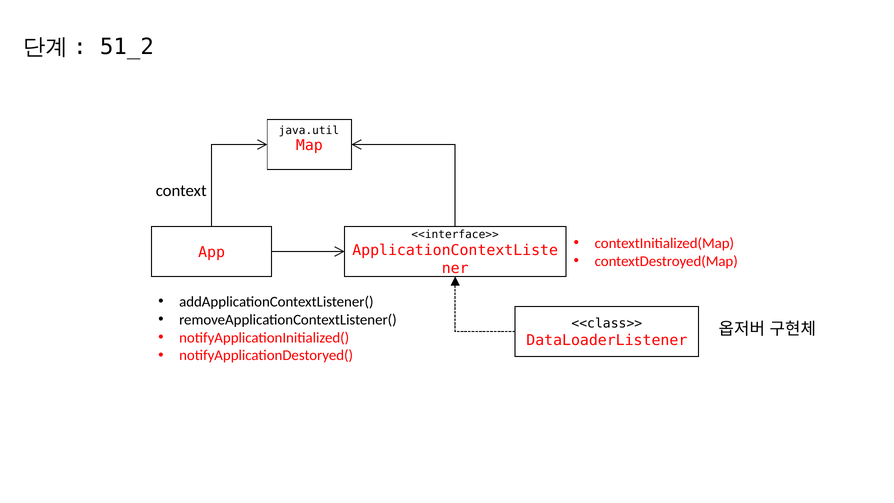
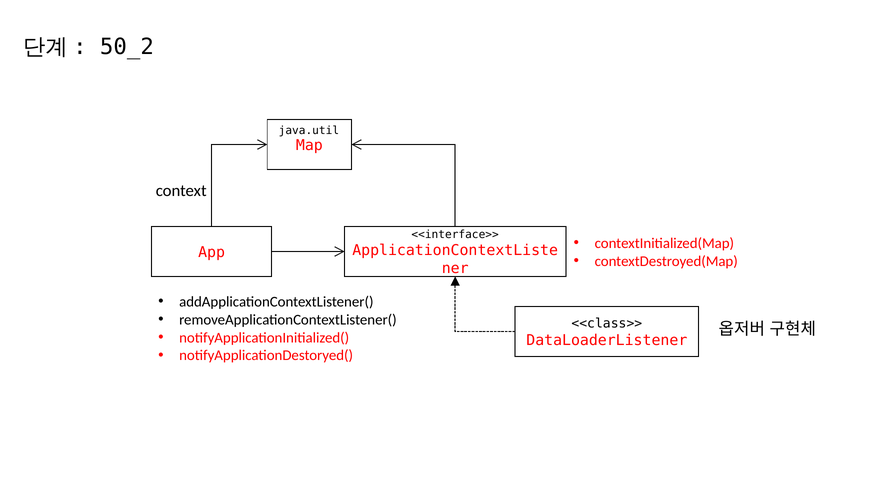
51_2: 51_2 -> 50_2
